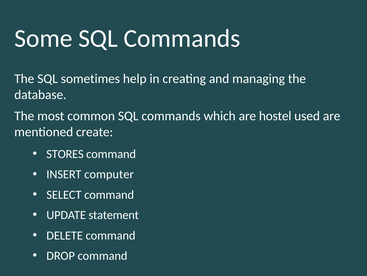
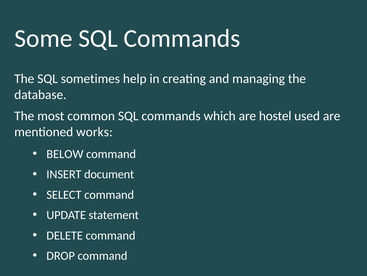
create: create -> works
STORES: STORES -> BELOW
computer: computer -> document
